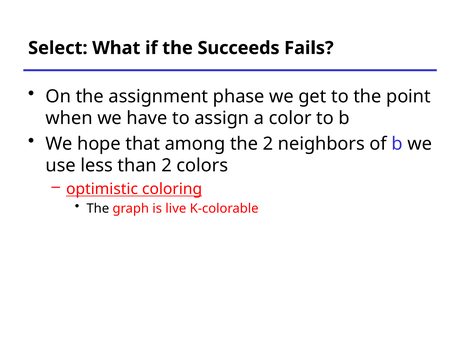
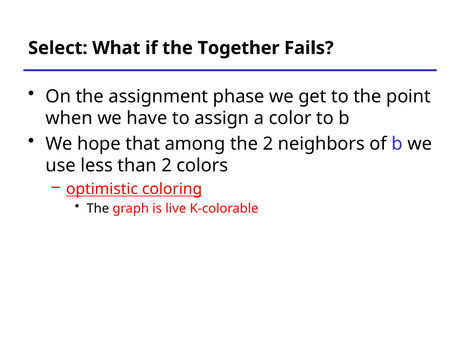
Succeeds: Succeeds -> Together
